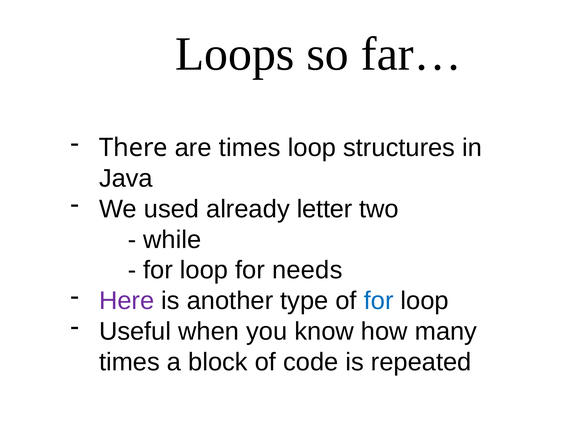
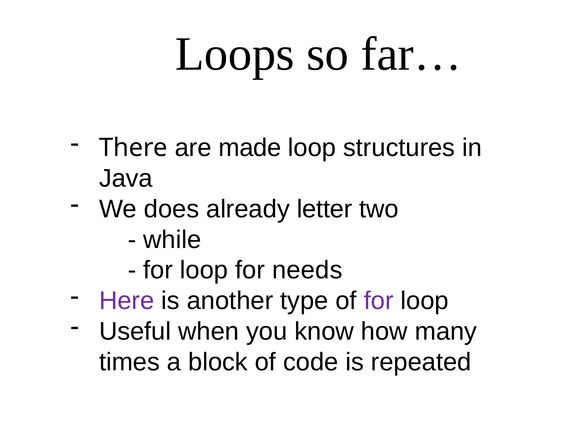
are times: times -> made
used: used -> does
for at (379, 301) colour: blue -> purple
